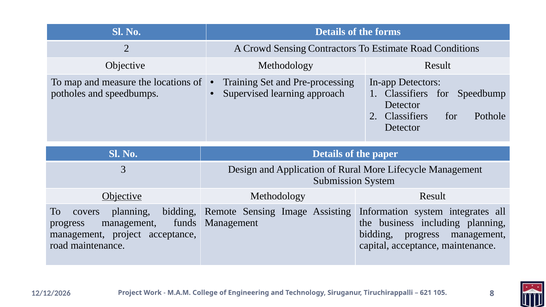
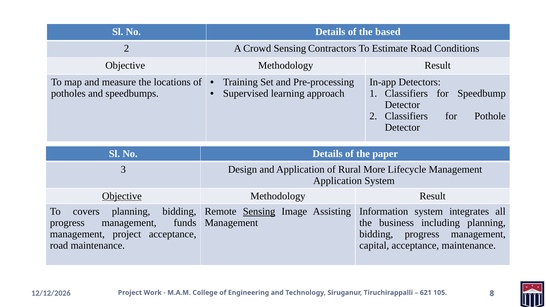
forms: forms -> based
Submission at (338, 181): Submission -> Application
Sensing at (259, 212) underline: none -> present
